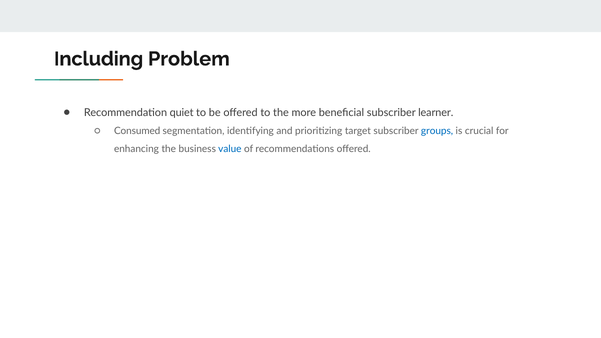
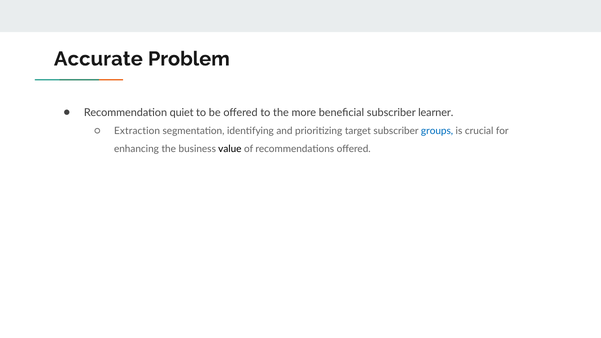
Including: Including -> Accurate
Consumed: Consumed -> Extraction
value colour: blue -> black
